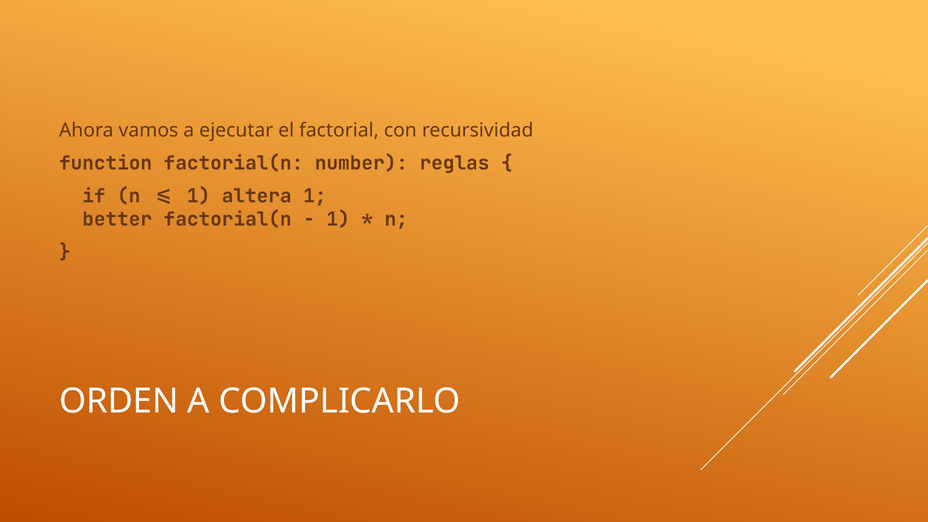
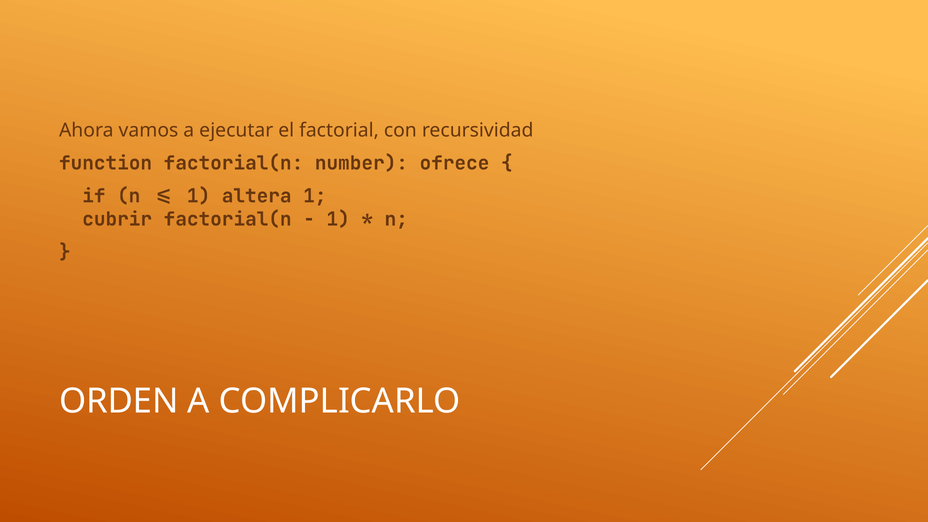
reglas: reglas -> ofrece
better: better -> cubrir
